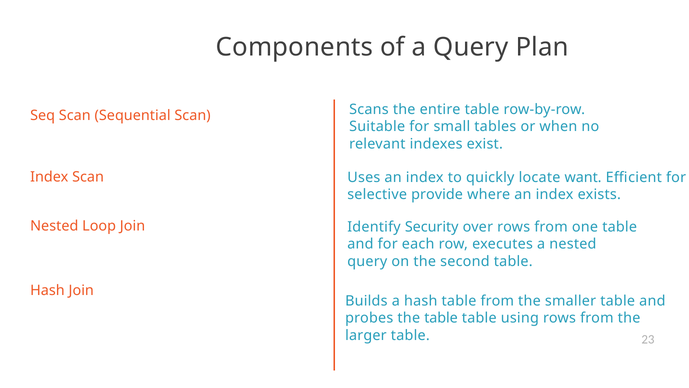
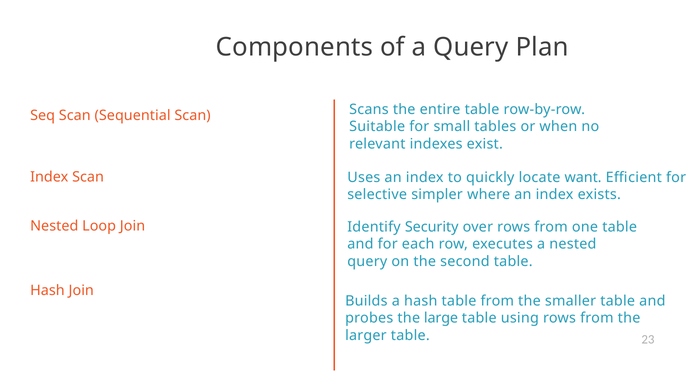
provide: provide -> simpler
the table: table -> large
